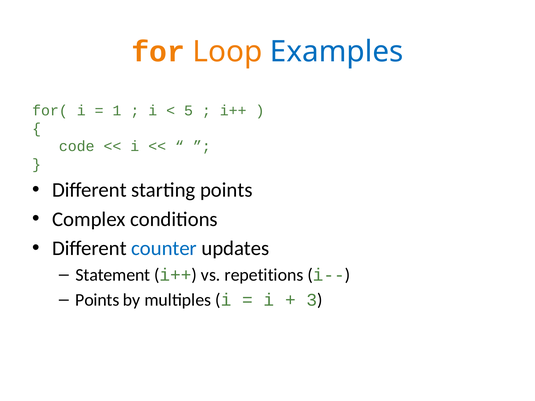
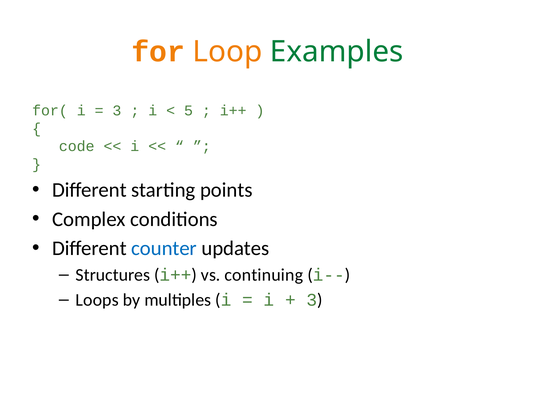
Examples colour: blue -> green
1 at (117, 111): 1 -> 3
Statement: Statement -> Structures
repetitions: repetitions -> continuing
Points at (97, 300): Points -> Loops
